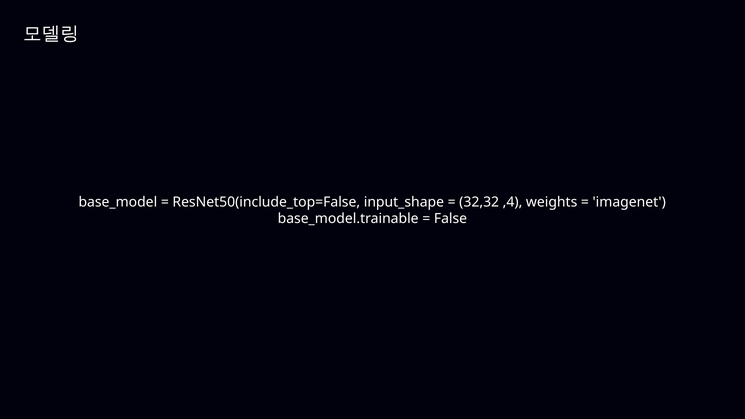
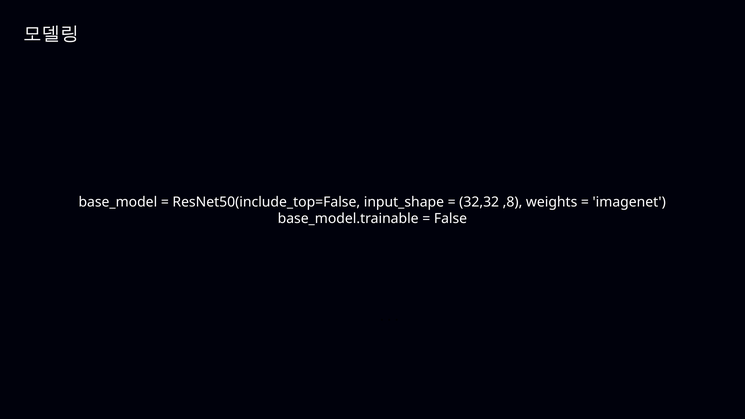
,4: ,4 -> ,8
